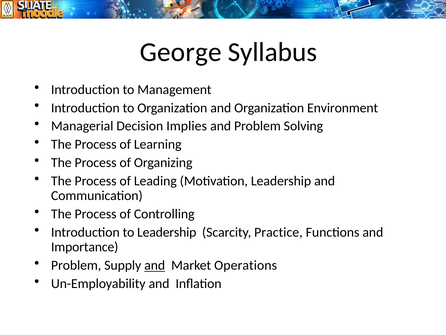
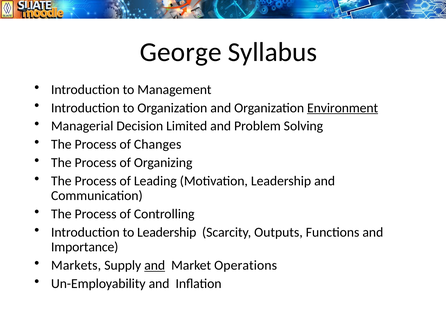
Environment underline: none -> present
Implies: Implies -> Limited
Learning: Learning -> Changes
Practice: Practice -> Outputs
Problem at (76, 265): Problem -> Markets
